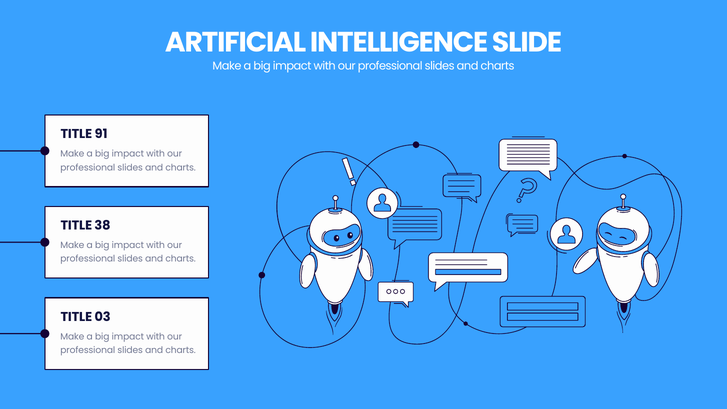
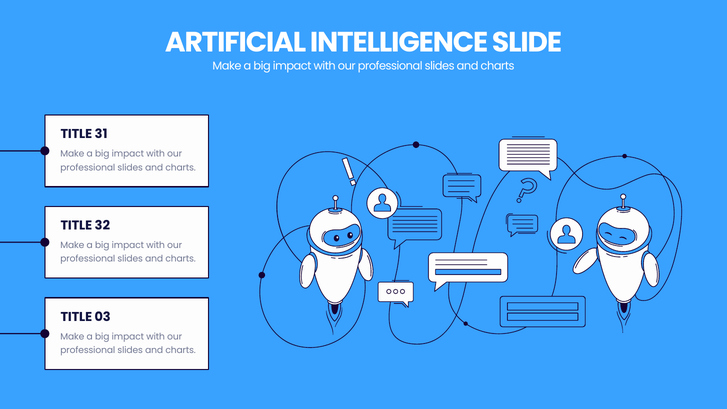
91: 91 -> 31
38: 38 -> 32
